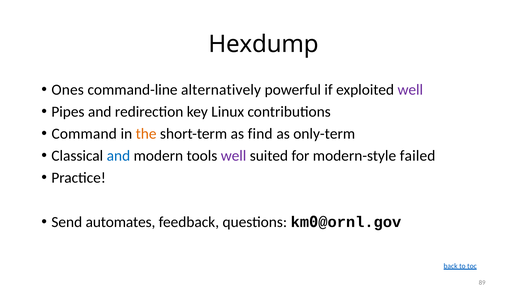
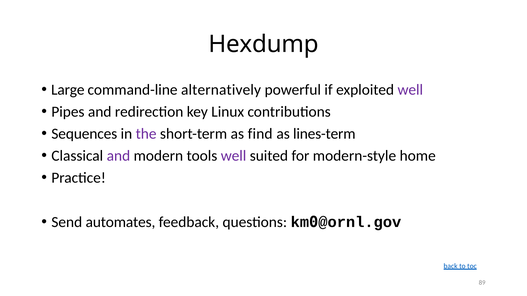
Ones: Ones -> Large
Command: Command -> Sequences
the colour: orange -> purple
only-term: only-term -> lines-term
and at (118, 156) colour: blue -> purple
failed: failed -> home
